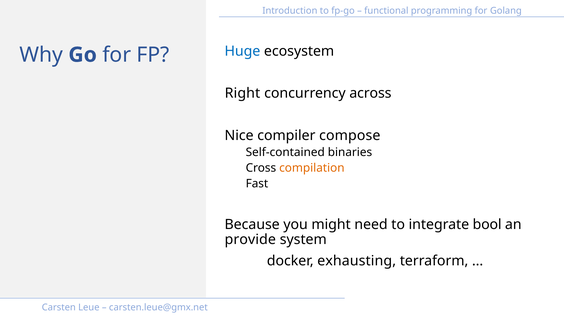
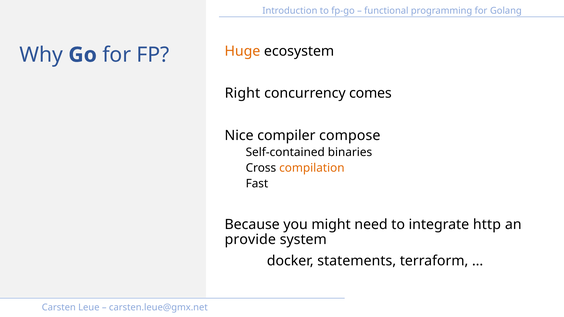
Huge colour: blue -> orange
across: across -> comes
bool: bool -> http
exhausting: exhausting -> statements
